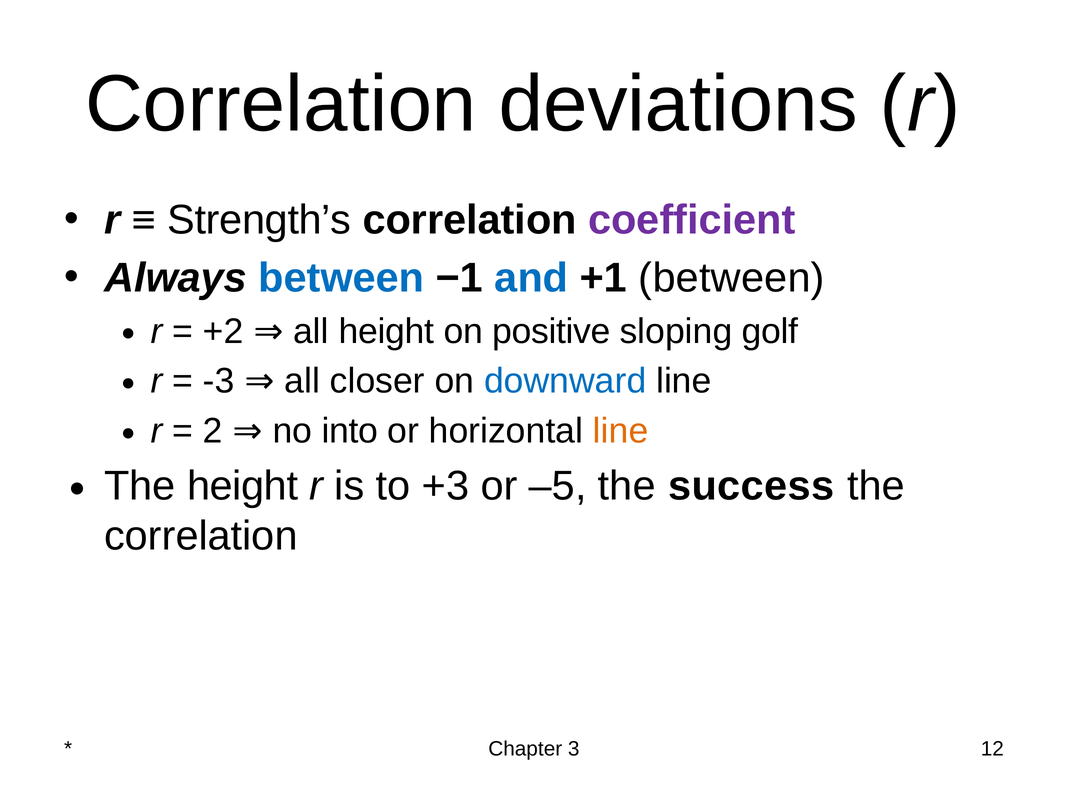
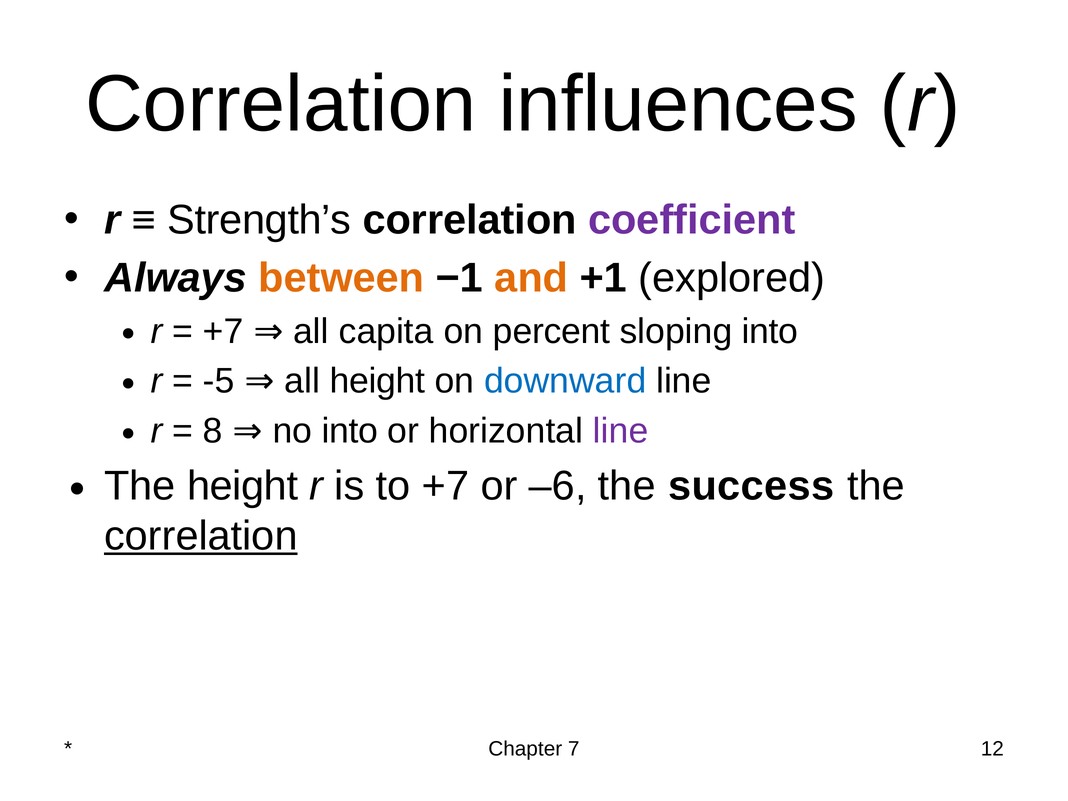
deviations: deviations -> influences
between at (341, 278) colour: blue -> orange
and colour: blue -> orange
+1 between: between -> explored
+2 at (223, 331): +2 -> +7
all height: height -> capita
positive: positive -> percent
sloping golf: golf -> into
-3: -3 -> -5
all closer: closer -> height
2: 2 -> 8
line at (621, 431) colour: orange -> purple
to +3: +3 -> +7
–5: –5 -> –6
correlation at (201, 536) underline: none -> present
3: 3 -> 7
